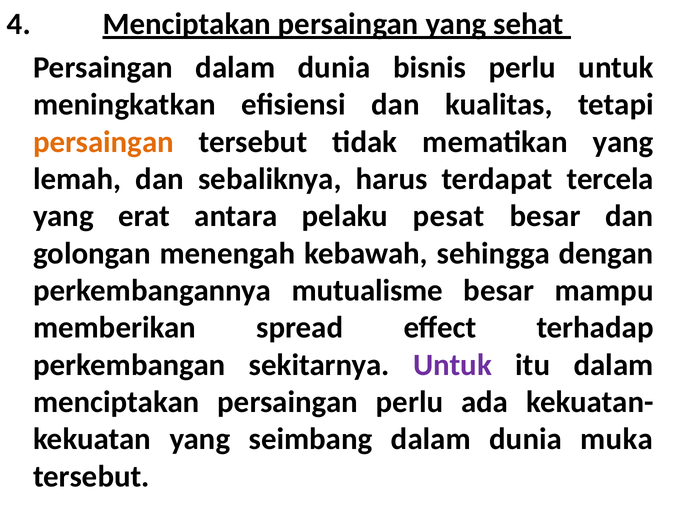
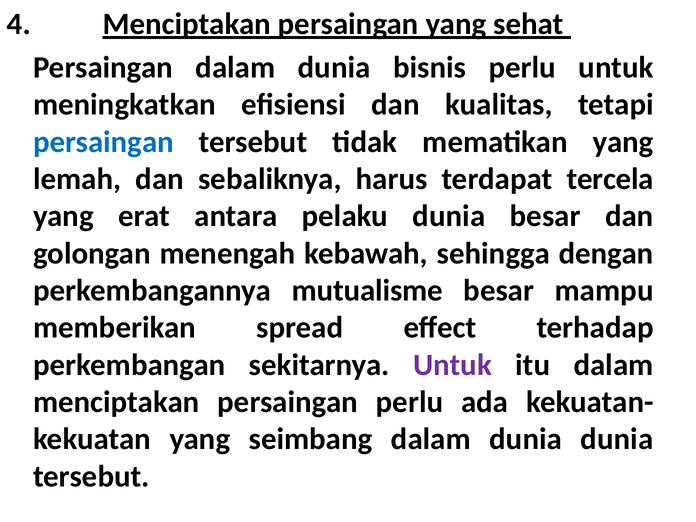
persaingan at (103, 142) colour: orange -> blue
pelaku pesat: pesat -> dunia
dunia muka: muka -> dunia
